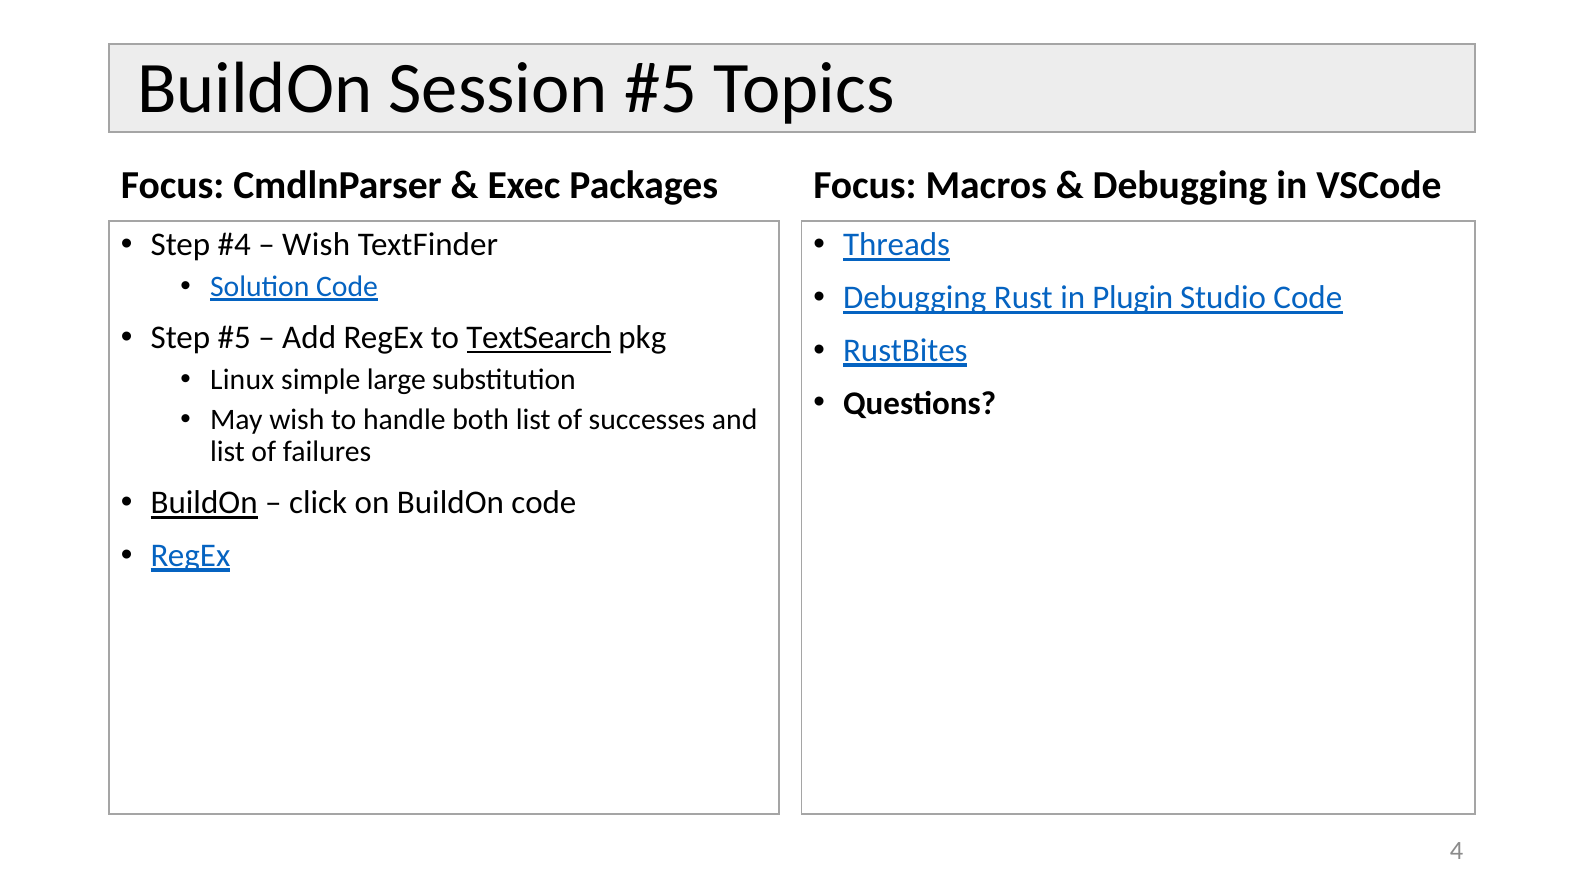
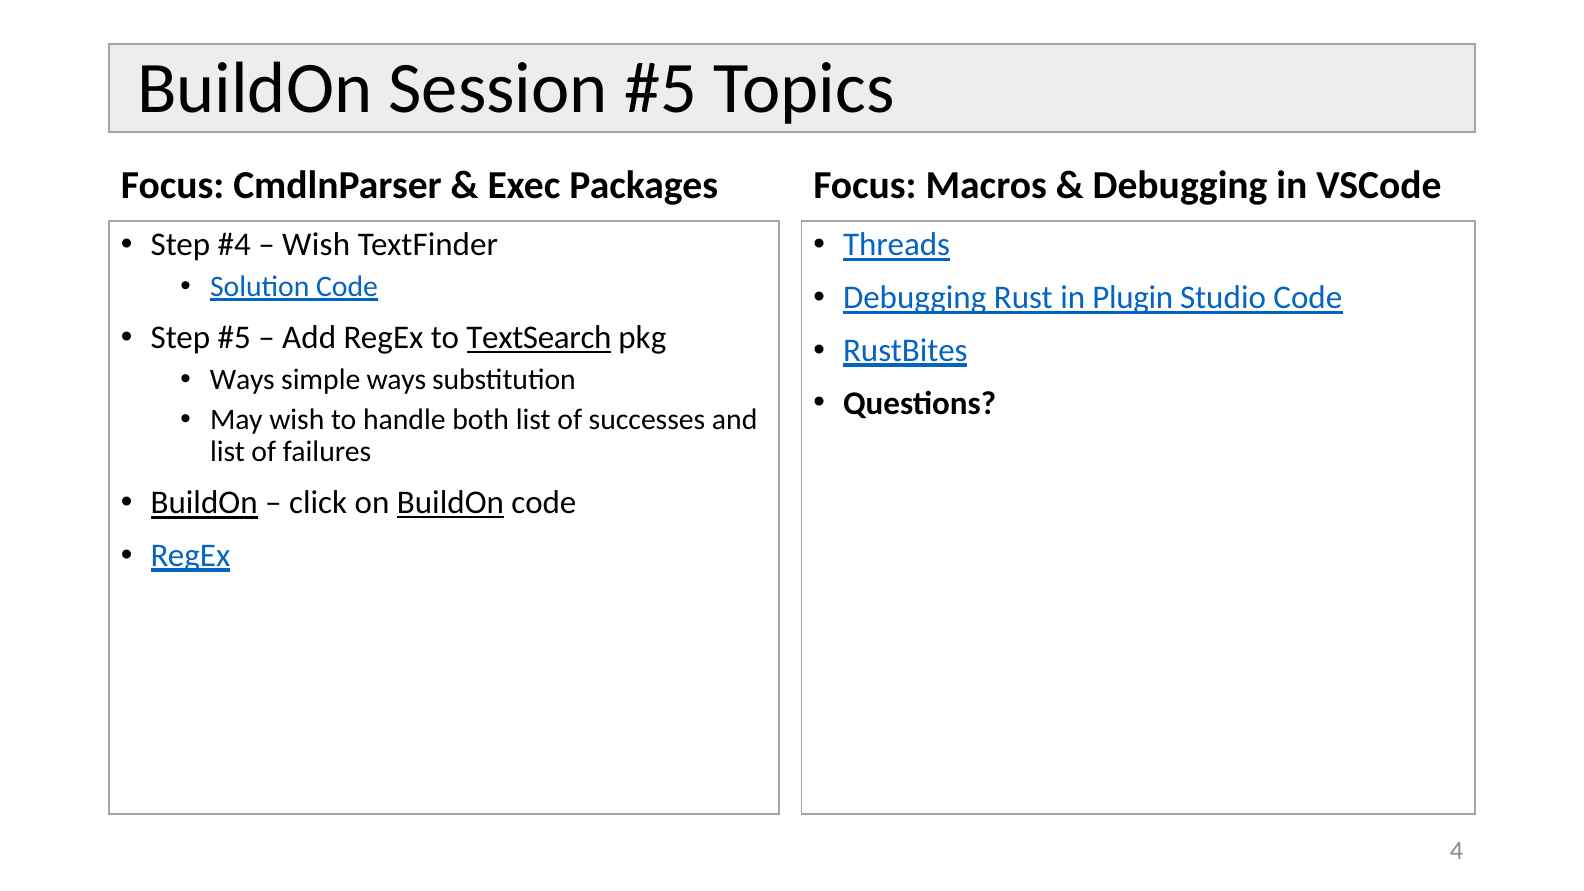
Linux at (242, 380): Linux -> Ways
simple large: large -> ways
BuildOn at (450, 503) underline: none -> present
